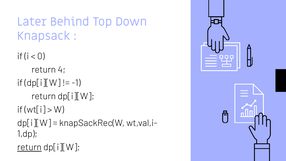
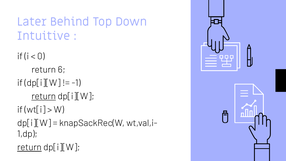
Knapsack: Knapsack -> Intuitive
4: 4 -> 6
return at (44, 96) underline: none -> present
